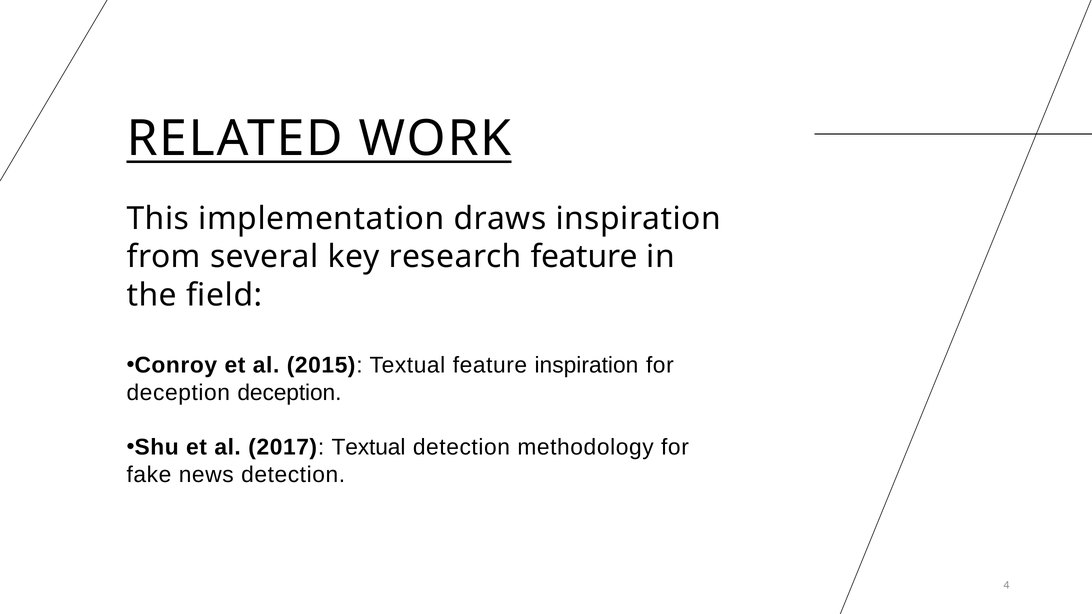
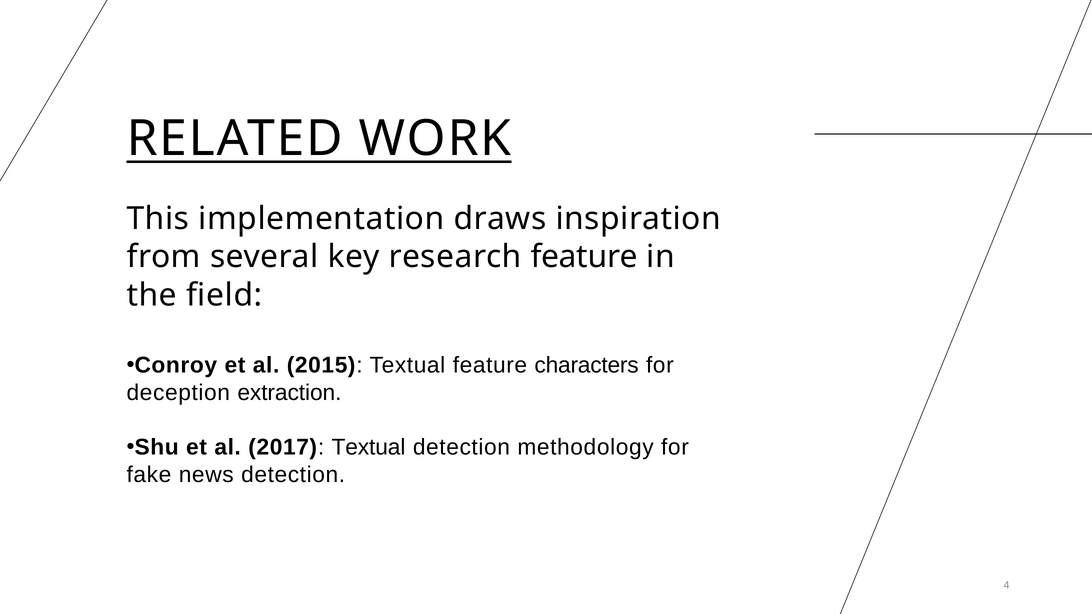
feature inspiration: inspiration -> characters
deception deception: deception -> extraction
